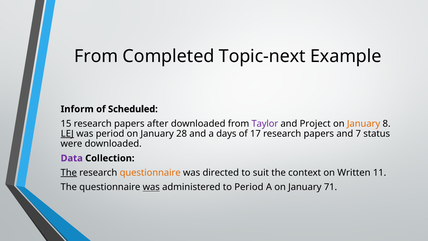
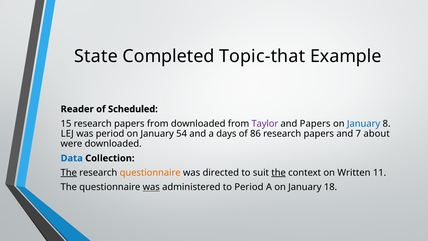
From at (96, 56): From -> State
Topic-next: Topic-next -> Topic-that
Inform: Inform -> Reader
papers after: after -> from
and Project: Project -> Papers
January at (364, 123) colour: orange -> blue
LEJ underline: present -> none
28: 28 -> 54
17: 17 -> 86
status: status -> about
Data colour: purple -> blue
the at (279, 173) underline: none -> present
71: 71 -> 18
